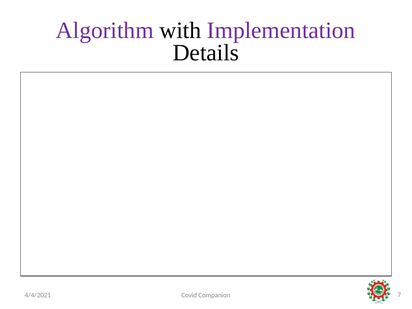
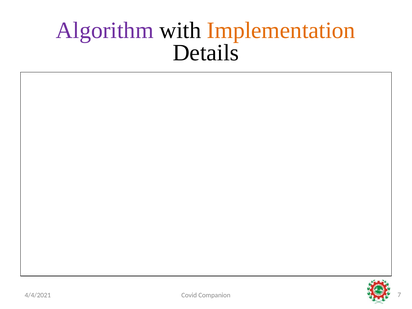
Implementation colour: purple -> orange
